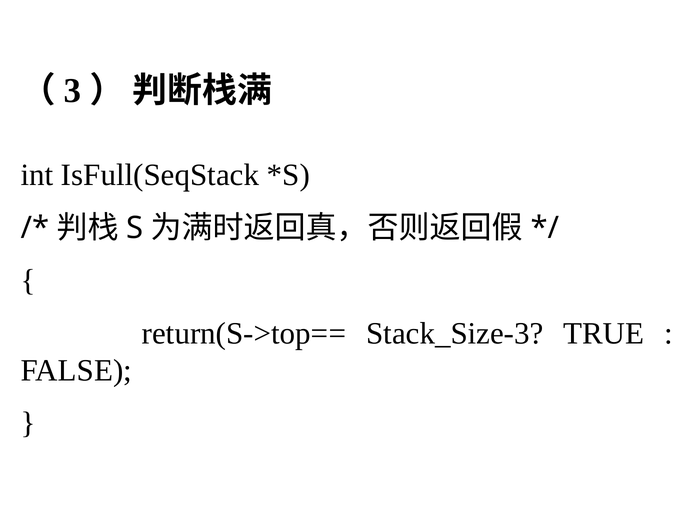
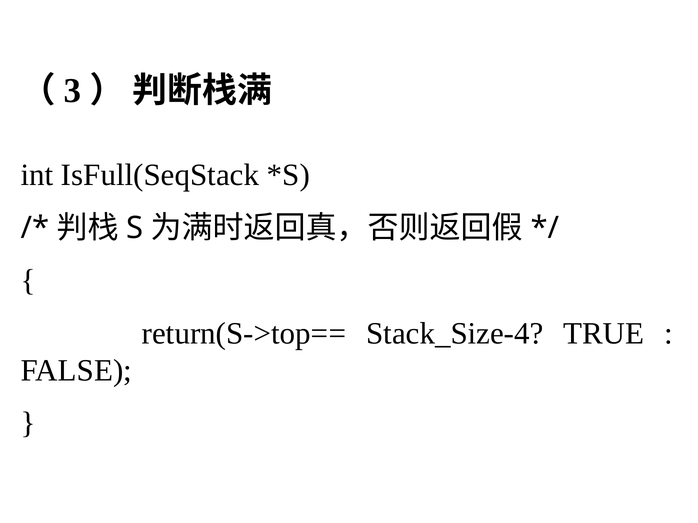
Stack_Size-3: Stack_Size-3 -> Stack_Size-4
